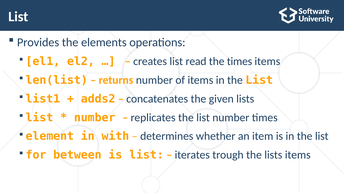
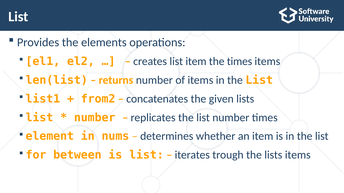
list read: read -> item
adds2: adds2 -> from2
with: with -> nums
